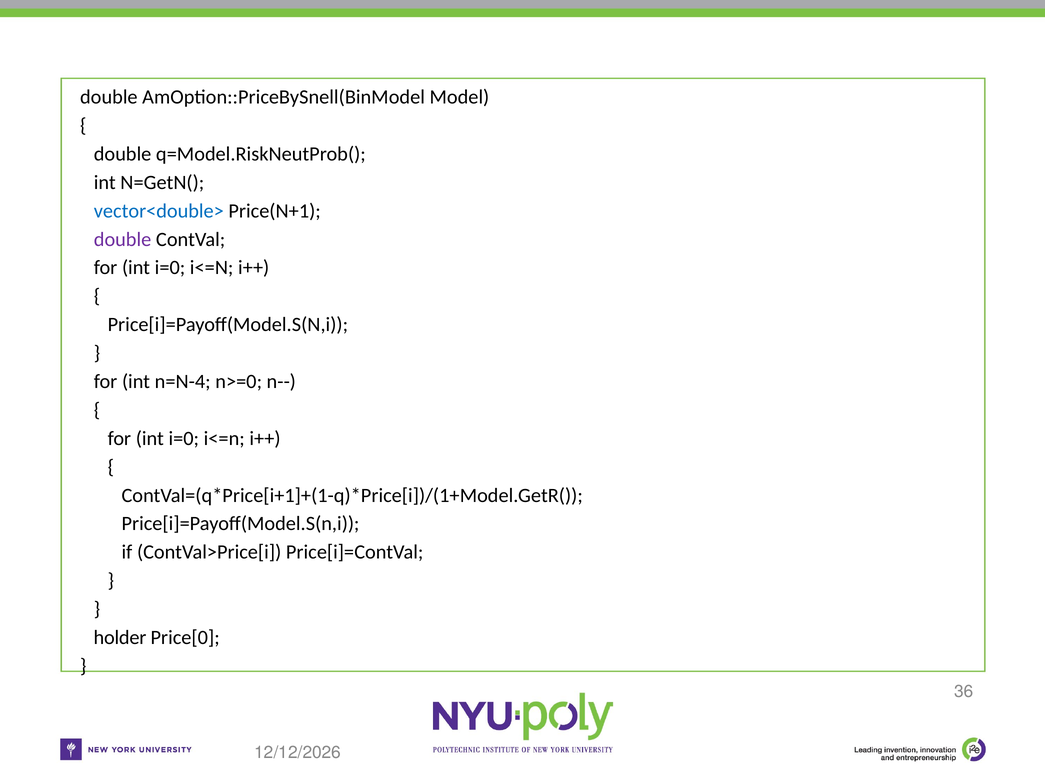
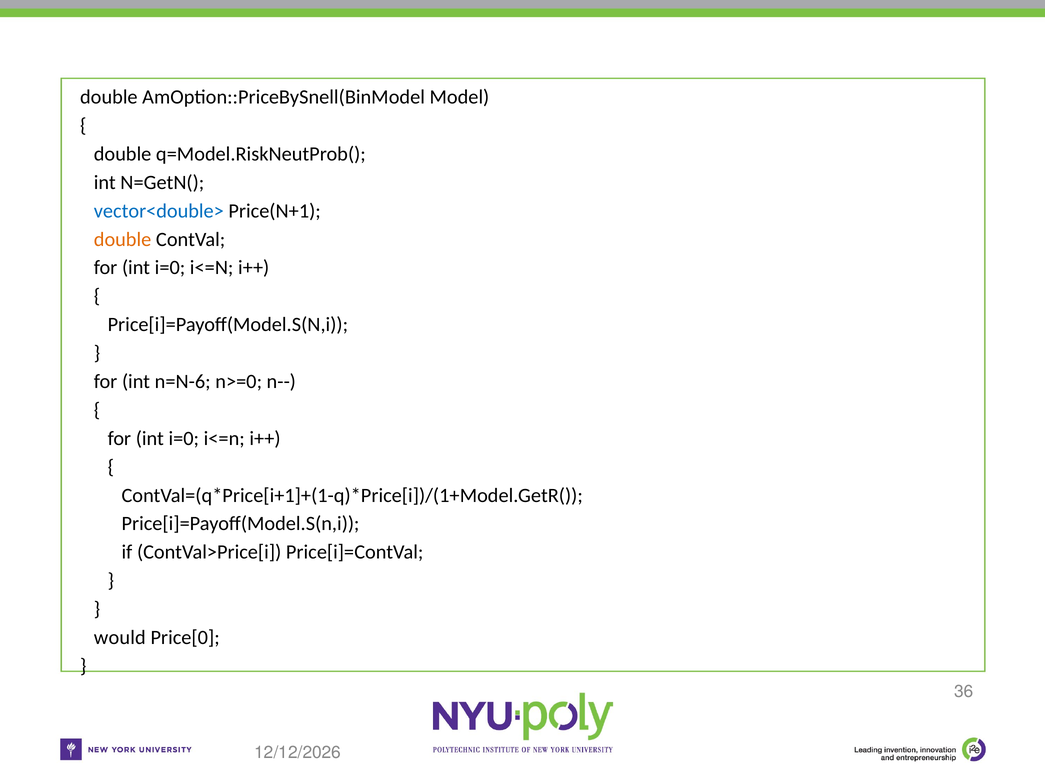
double at (123, 240) colour: purple -> orange
n=N-4: n=N-4 -> n=N-6
holder: holder -> would
